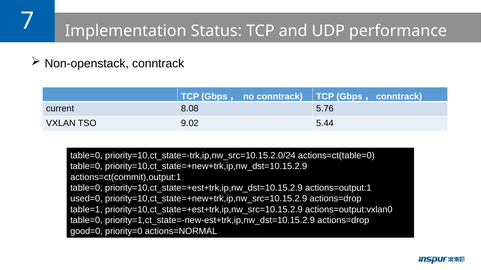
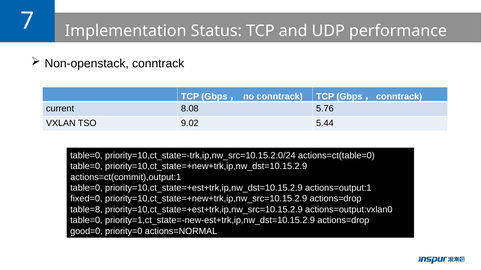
used=0: used=0 -> fixed=0
table=1: table=1 -> table=8
